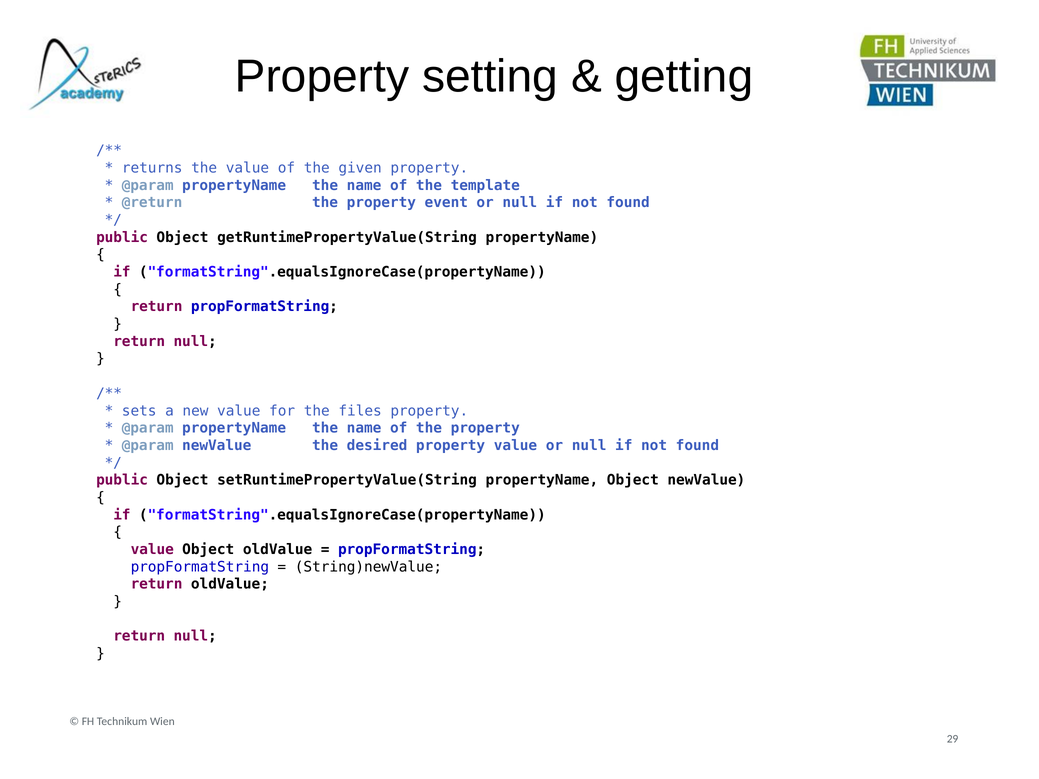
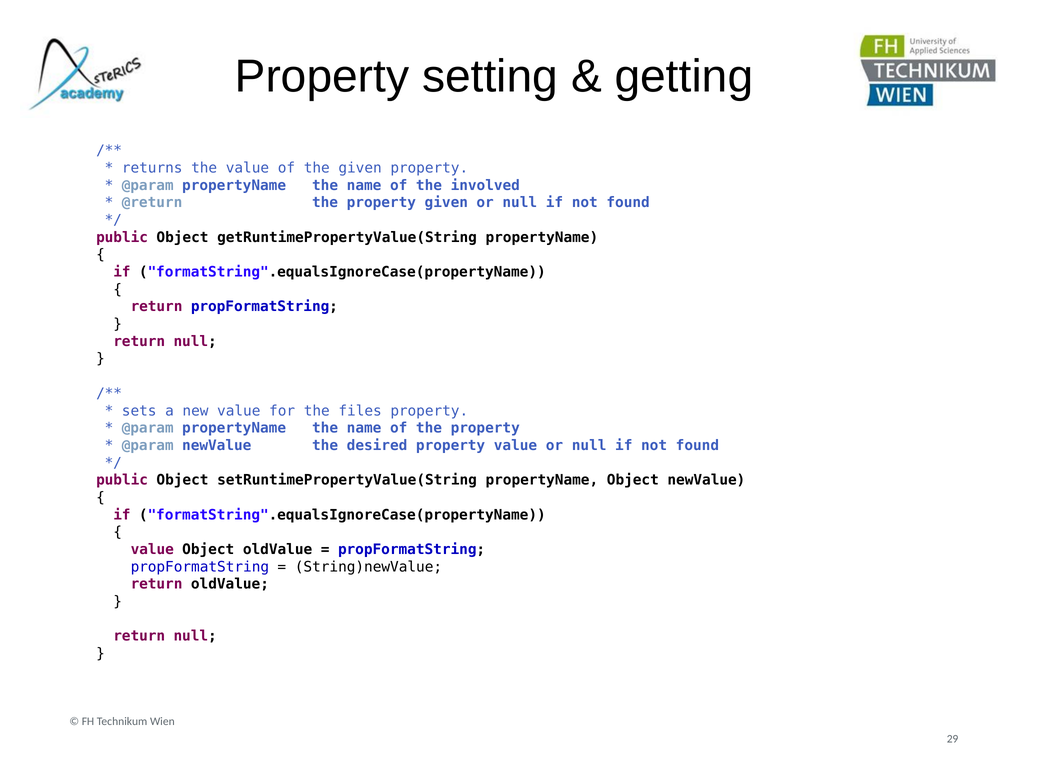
template: template -> involved
property event: event -> given
